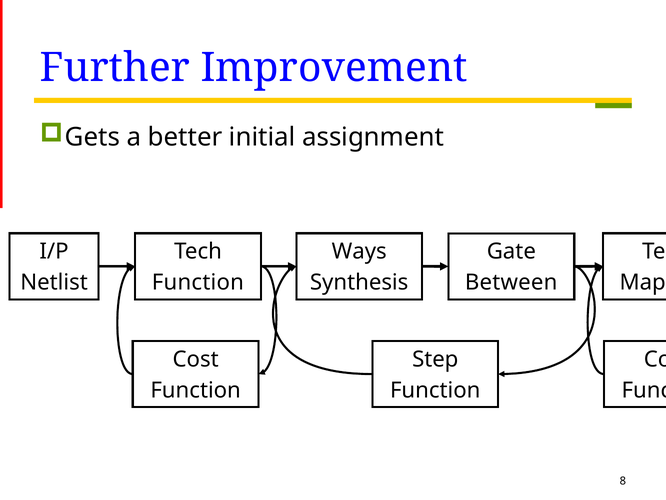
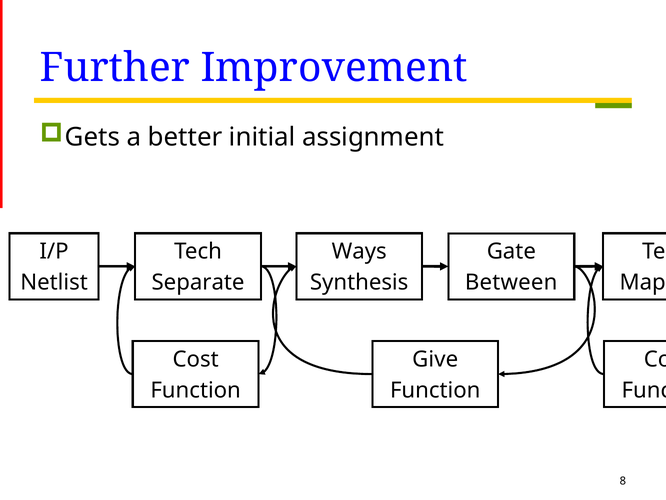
Function at (198, 282): Function -> Separate
Step: Step -> Give
